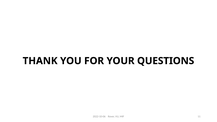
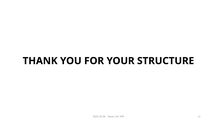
QUESTIONS: QUESTIONS -> STRUCTURE
